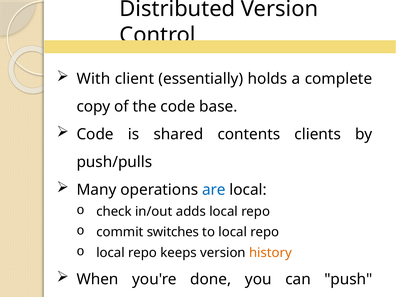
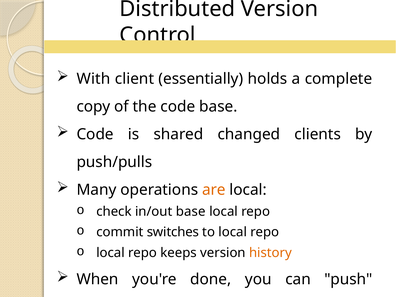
contents: contents -> changed
are colour: blue -> orange
in/out adds: adds -> base
